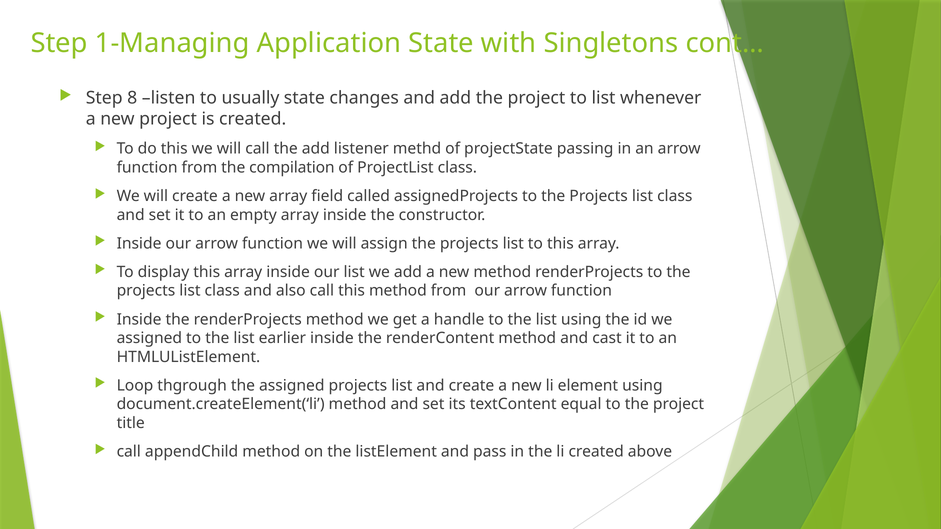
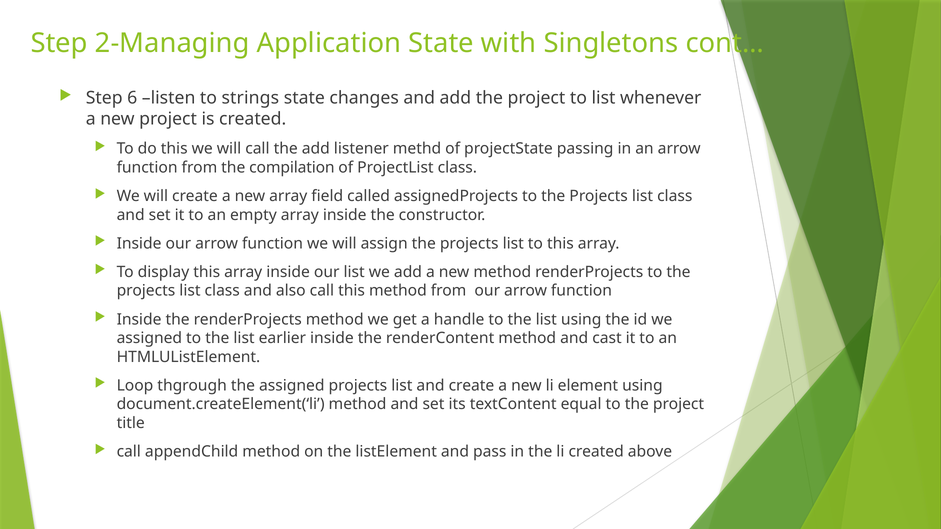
1-Managing: 1-Managing -> 2-Managing
8: 8 -> 6
usually: usually -> strings
